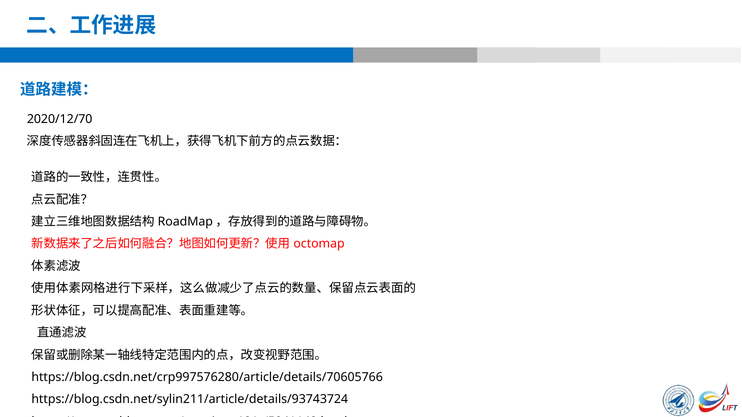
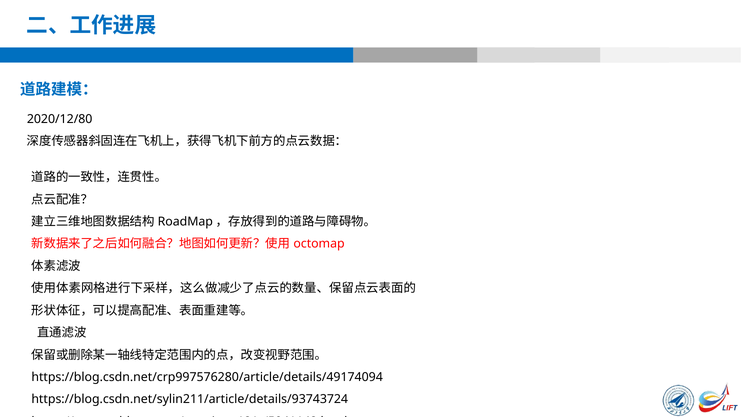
2020/12/70: 2020/12/70 -> 2020/12/80
https://blog.csdn.net/crp997576280/article/details/70605766: https://blog.csdn.net/crp997576280/article/details/70605766 -> https://blog.csdn.net/crp997576280/article/details/49174094
